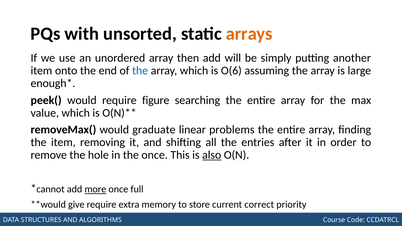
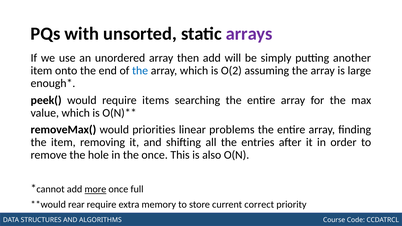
arrays colour: orange -> purple
O(6: O(6 -> O(2
figure: figure -> items
graduate: graduate -> priorities
also underline: present -> none
give: give -> rear
